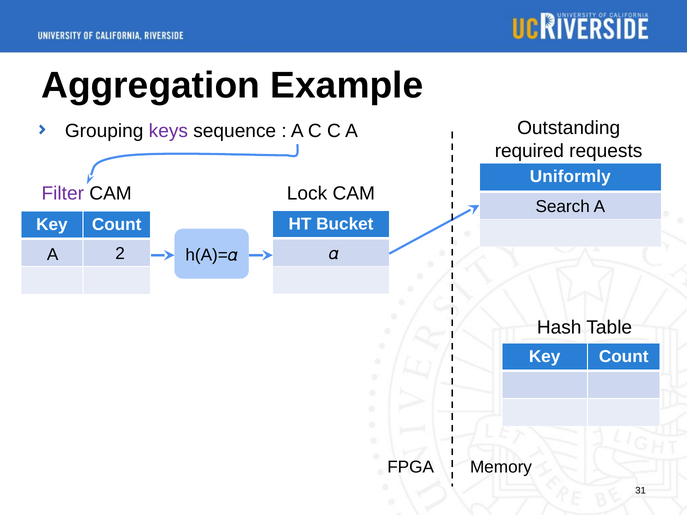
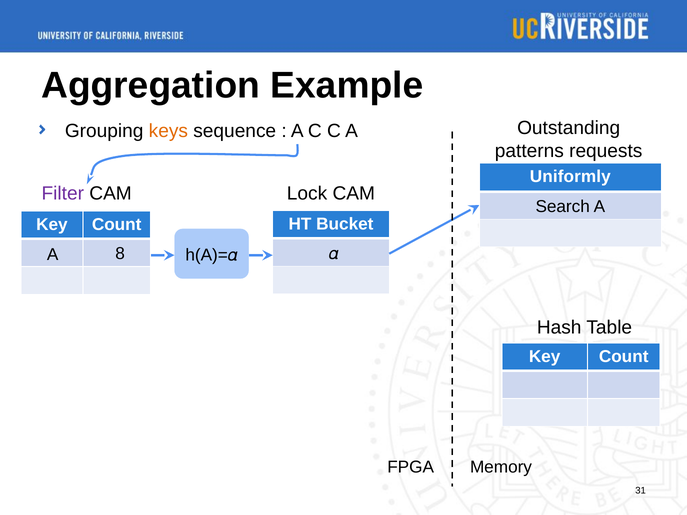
keys colour: purple -> orange
required: required -> patterns
2: 2 -> 8
